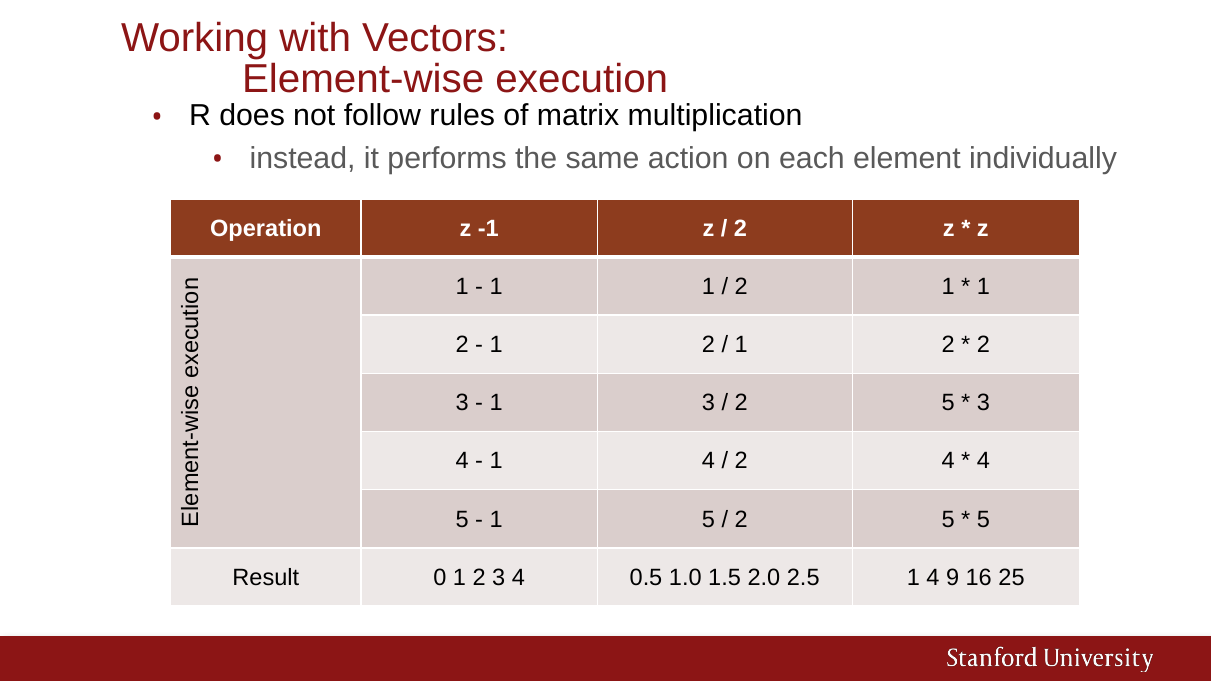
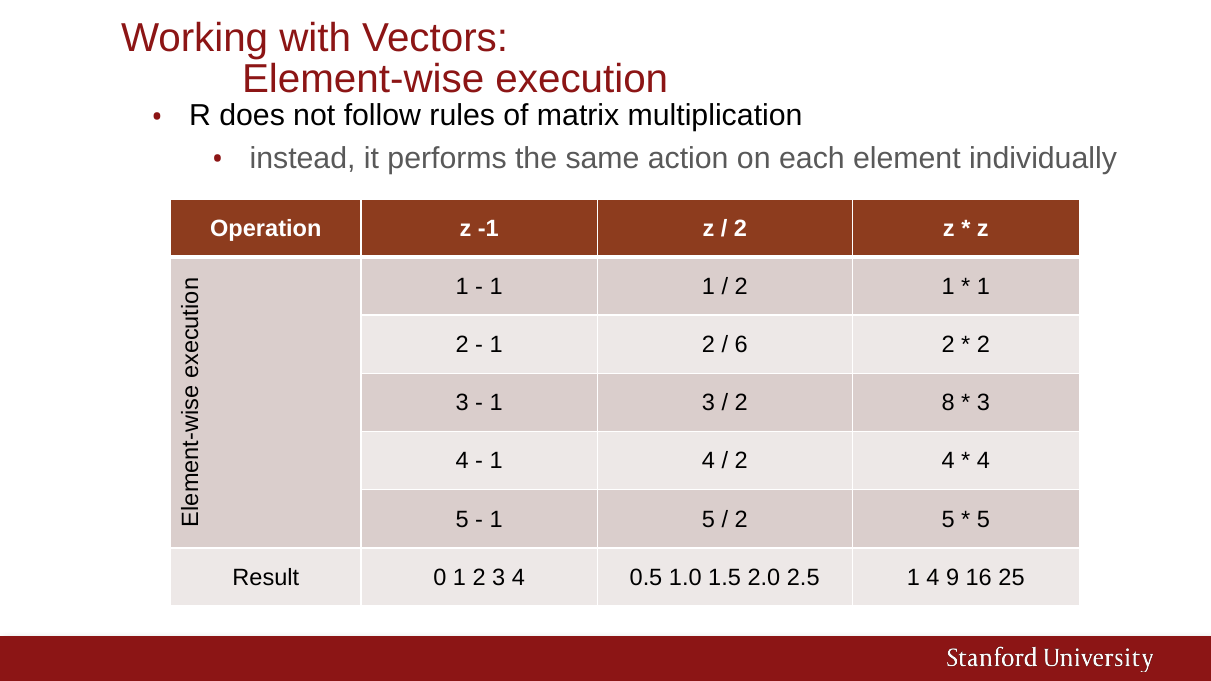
1 at (741, 345): 1 -> 6
5 at (948, 403): 5 -> 8
